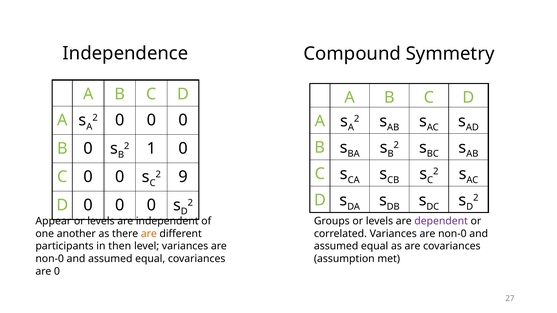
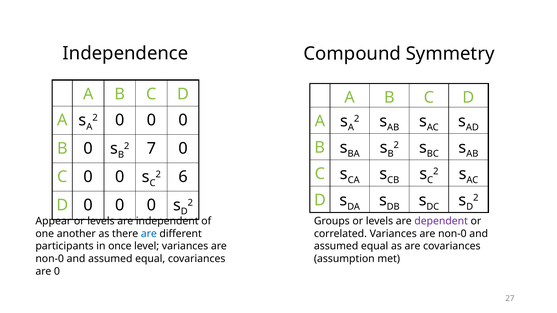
1: 1 -> 7
9: 9 -> 6
are at (149, 234) colour: orange -> blue
then: then -> once
